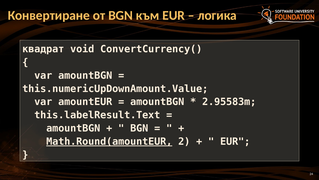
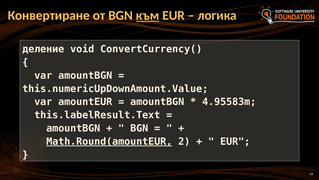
към underline: none -> present
квадрат: квадрат -> деление
2.95583m: 2.95583m -> 4.95583m
